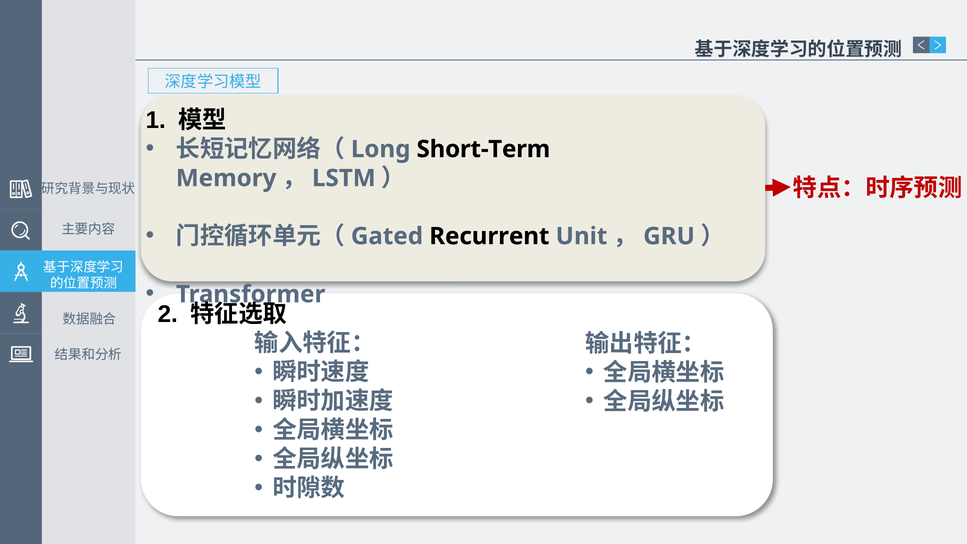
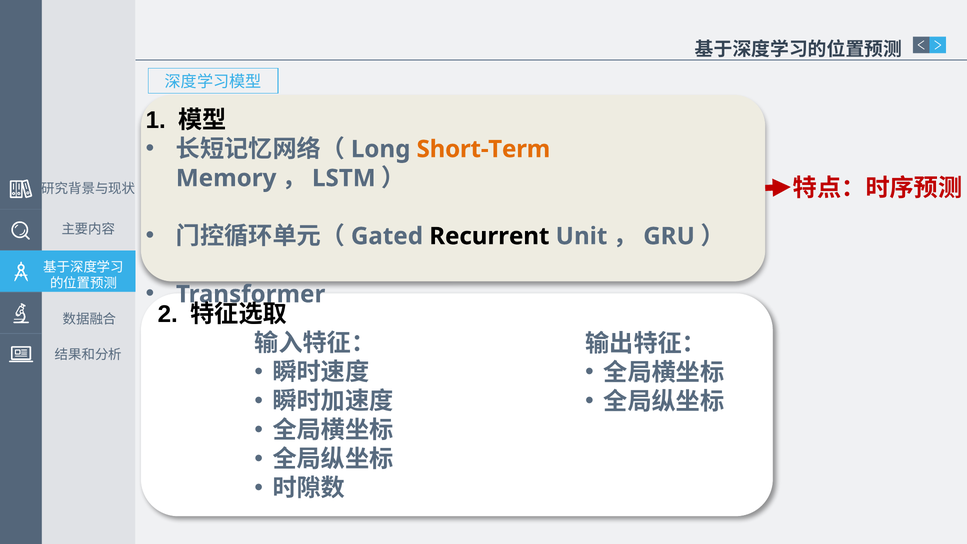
Short-Term colour: black -> orange
